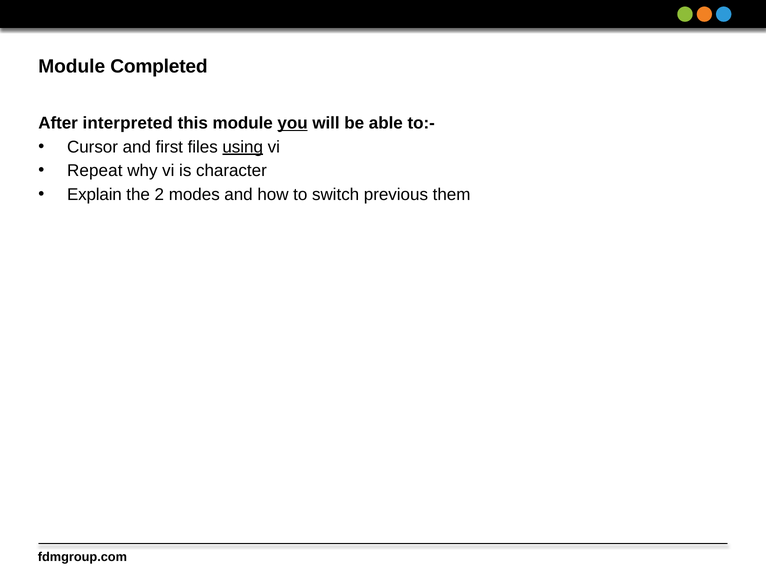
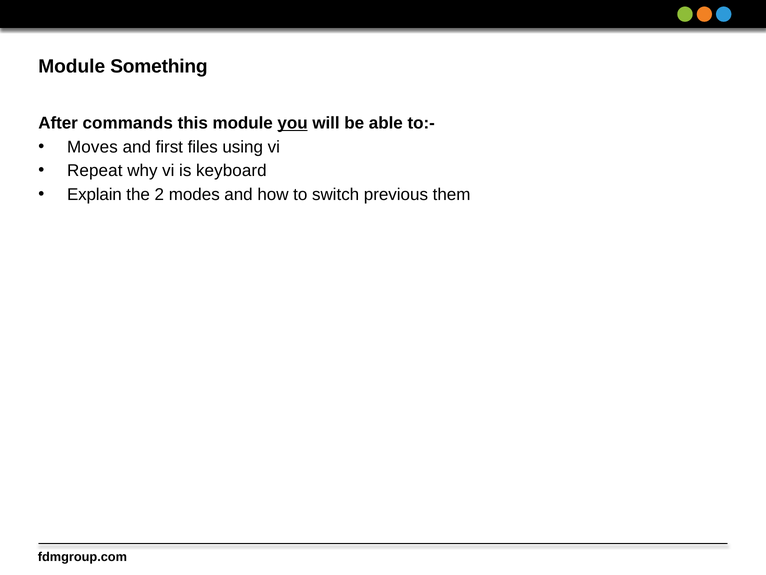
Completed: Completed -> Something
interpreted: interpreted -> commands
Cursor: Cursor -> Moves
using underline: present -> none
character: character -> keyboard
